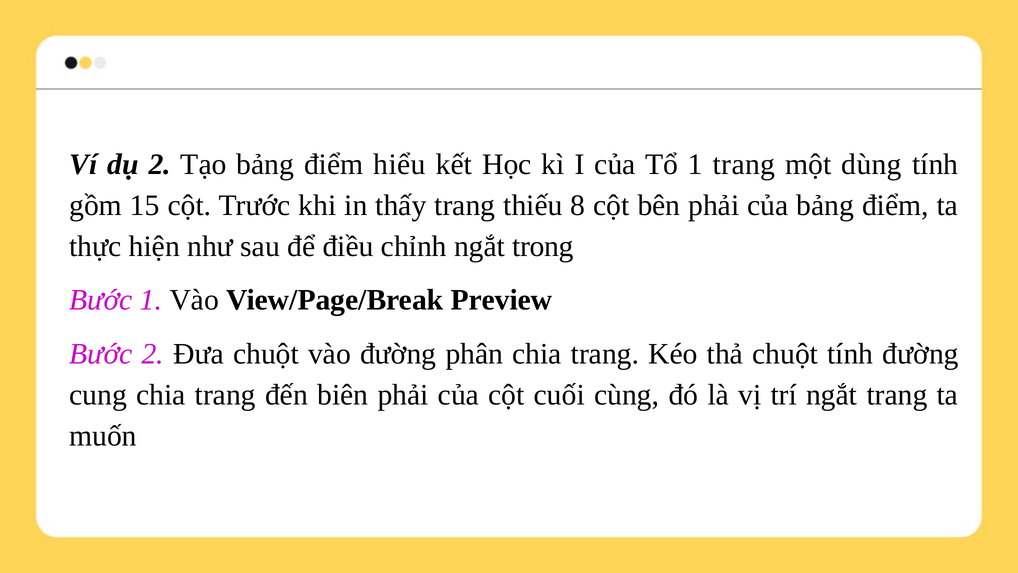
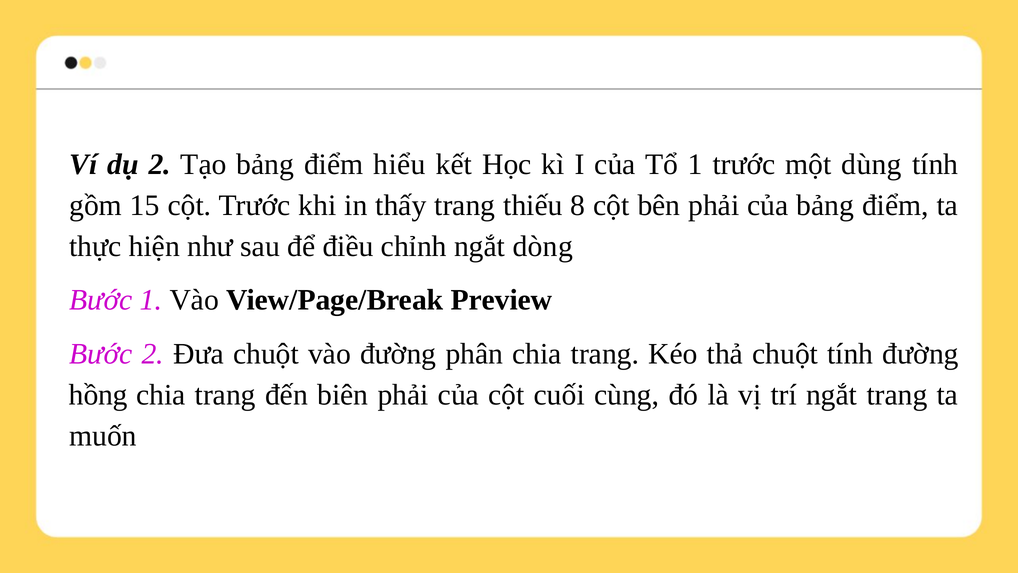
1 trang: trang -> trước
trong: trong -> dòng
cung: cung -> hồng
